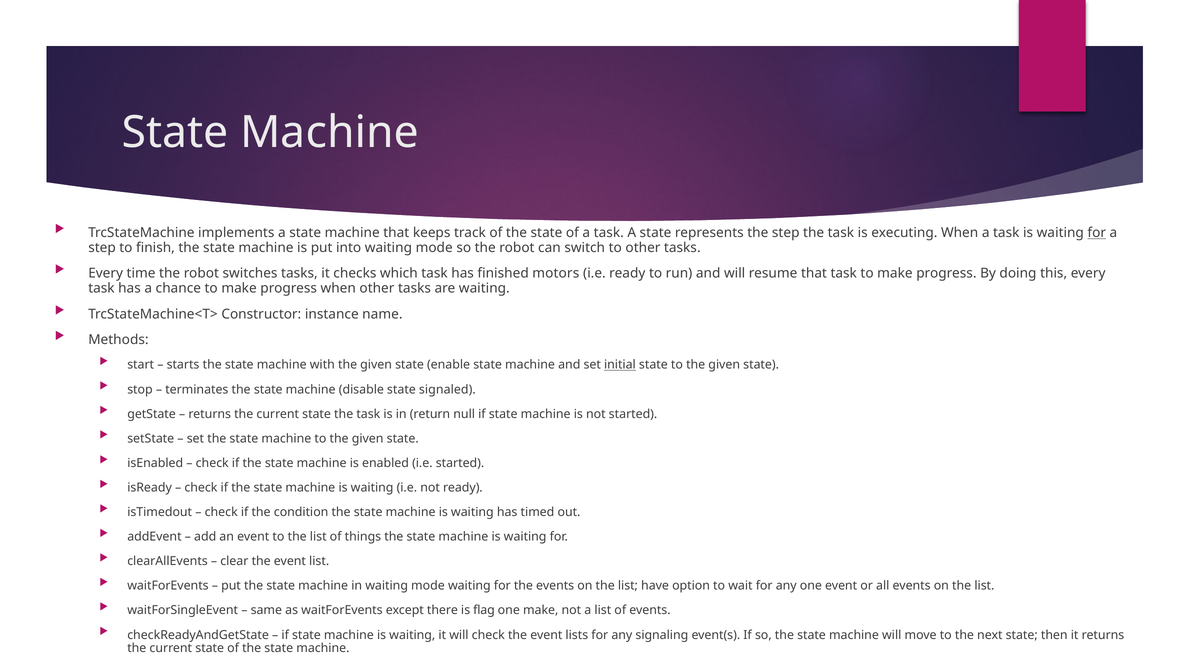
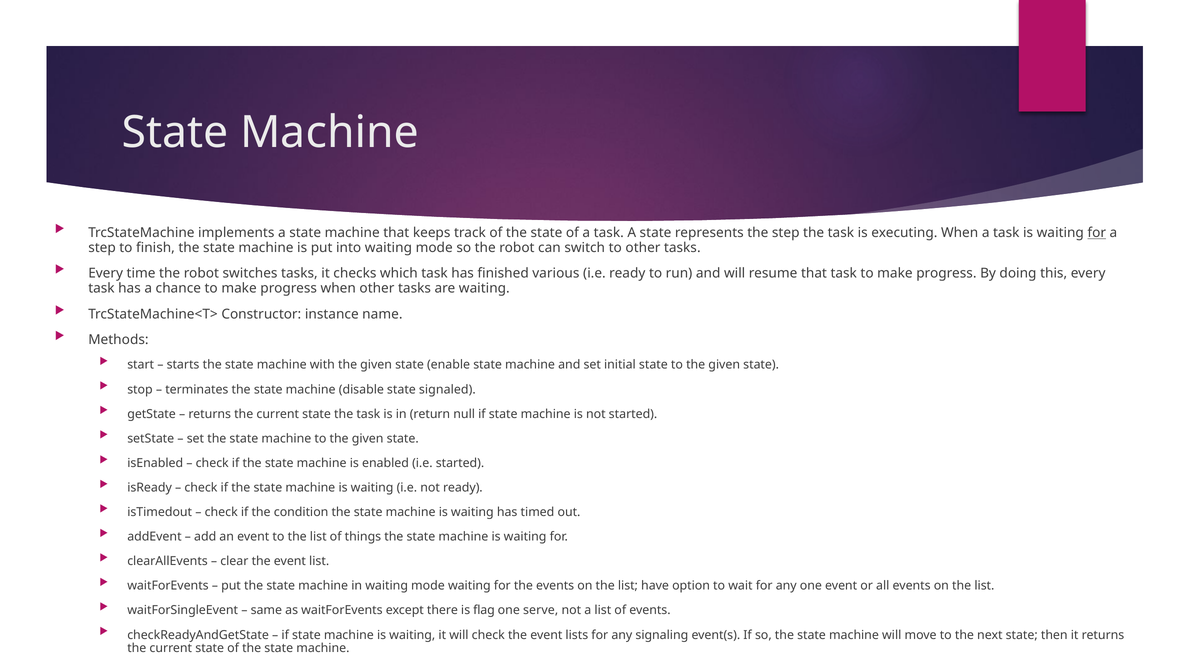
motors: motors -> various
initial underline: present -> none
one make: make -> serve
